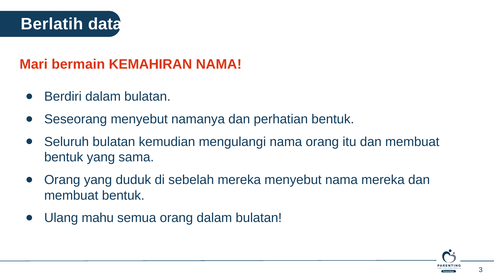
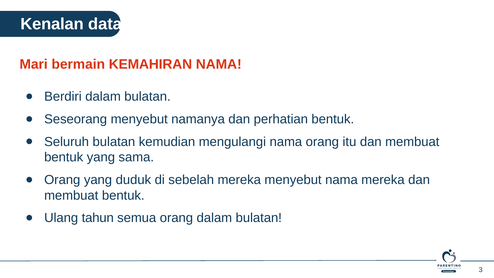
Berlatih: Berlatih -> Kenalan
mahu: mahu -> tahun
